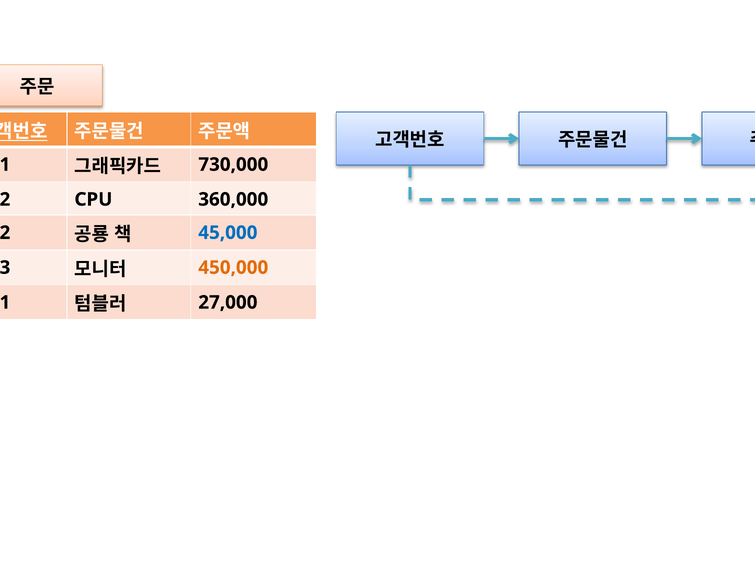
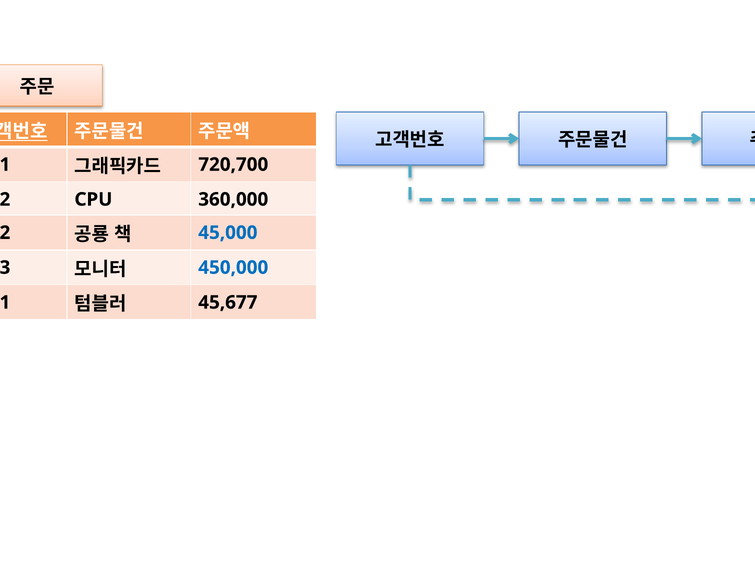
730,000: 730,000 -> 720,700
450,000 colour: orange -> blue
27,000: 27,000 -> 45,677
